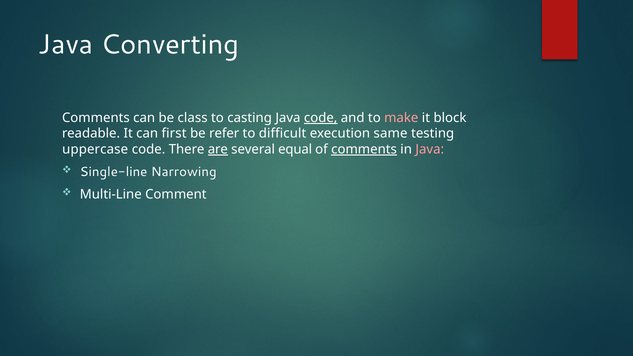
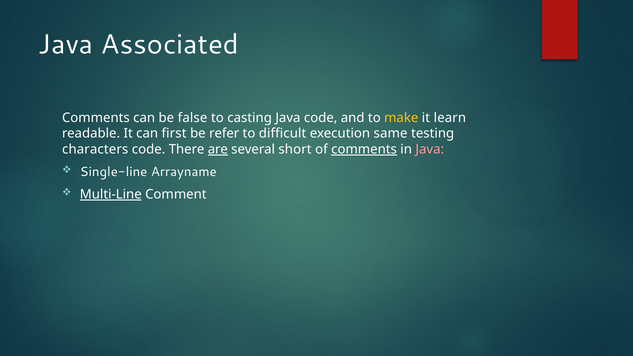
Converting: Converting -> Associated
class: class -> false
code at (321, 118) underline: present -> none
make colour: pink -> yellow
block: block -> learn
uppercase: uppercase -> characters
equal: equal -> short
Narrowing: Narrowing -> Arrayname
Multi-Line underline: none -> present
